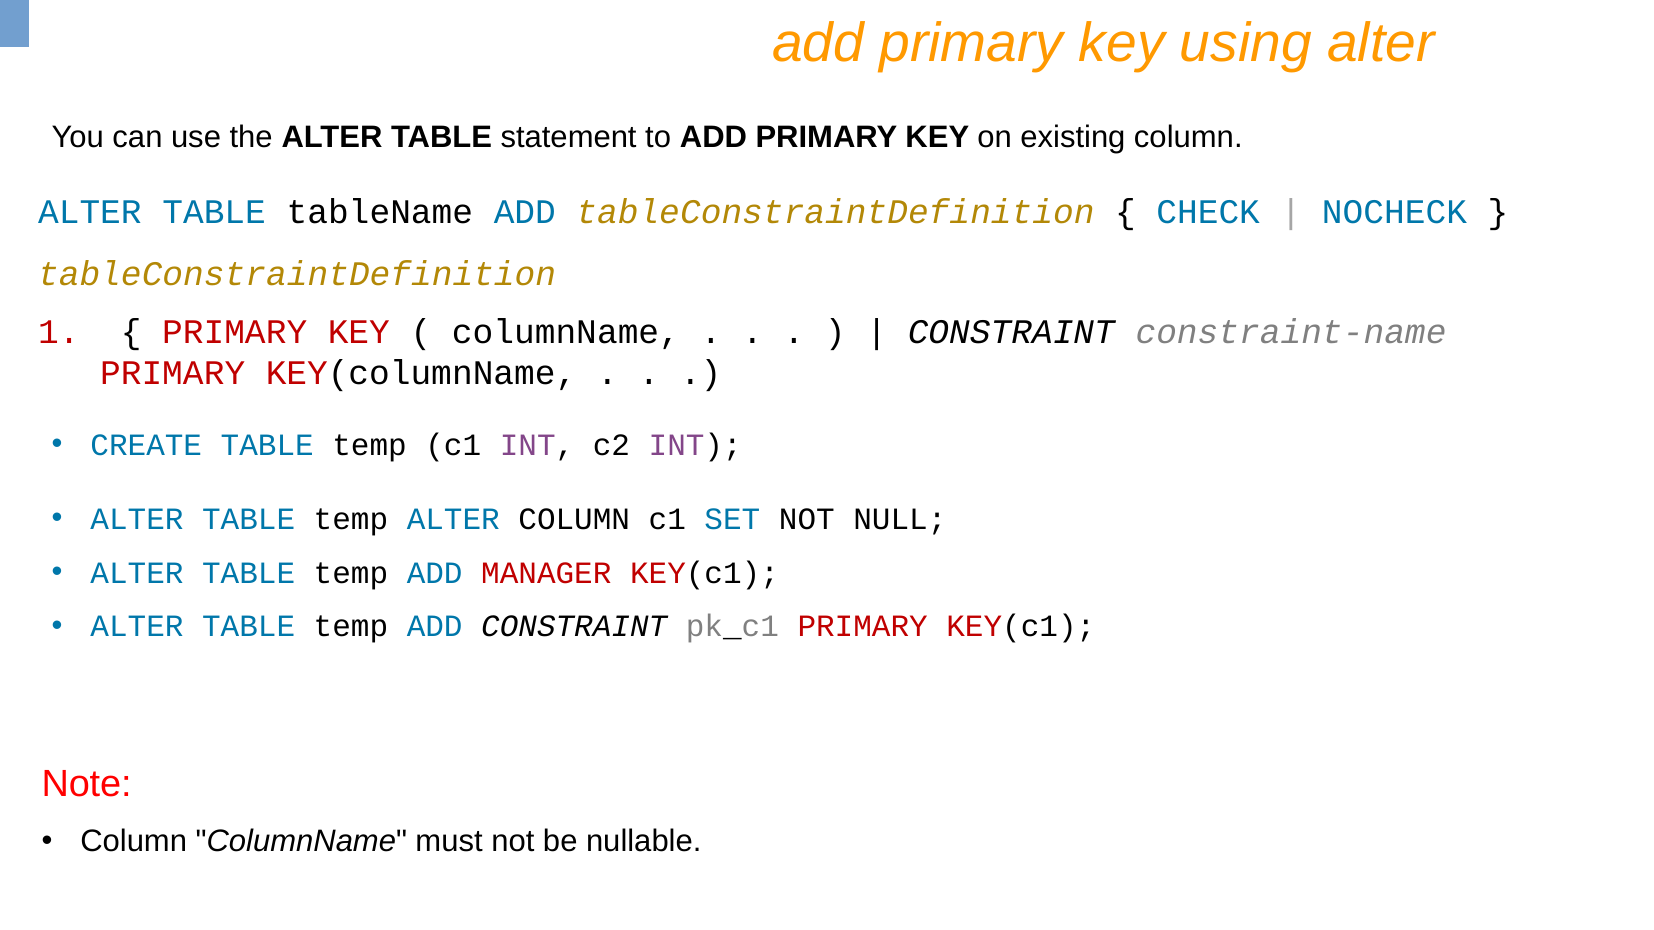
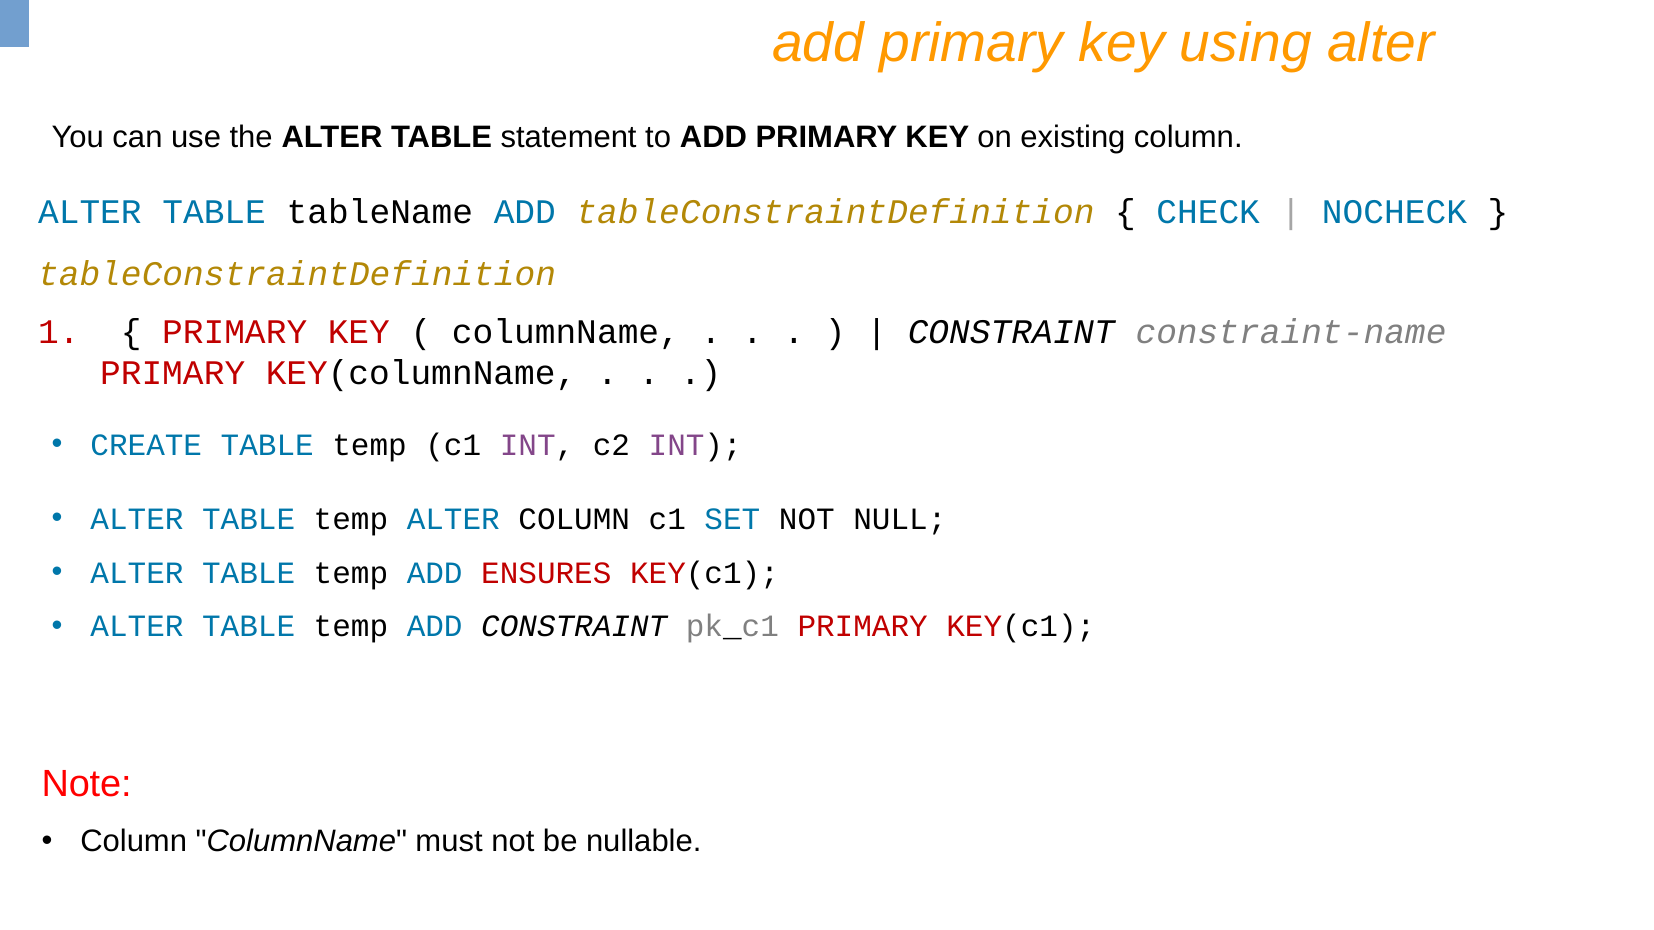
MANAGER: MANAGER -> ENSURES
